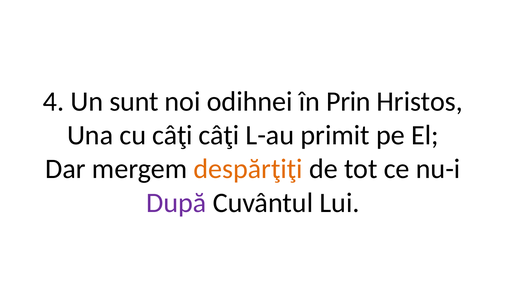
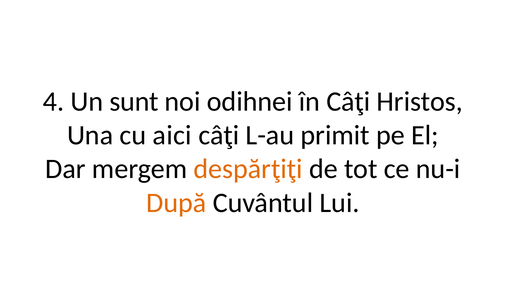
în Prin: Prin -> Câţi
cu câţi: câţi -> aici
După colour: purple -> orange
